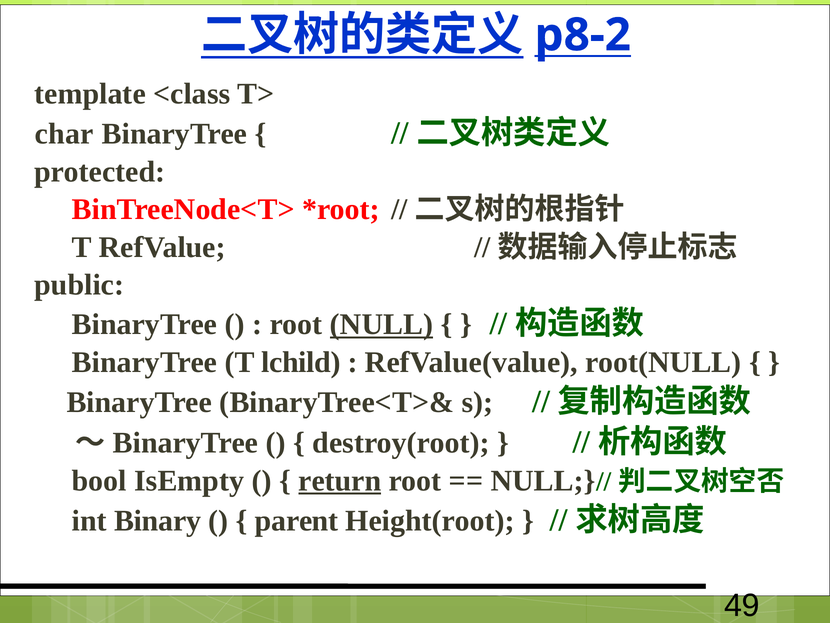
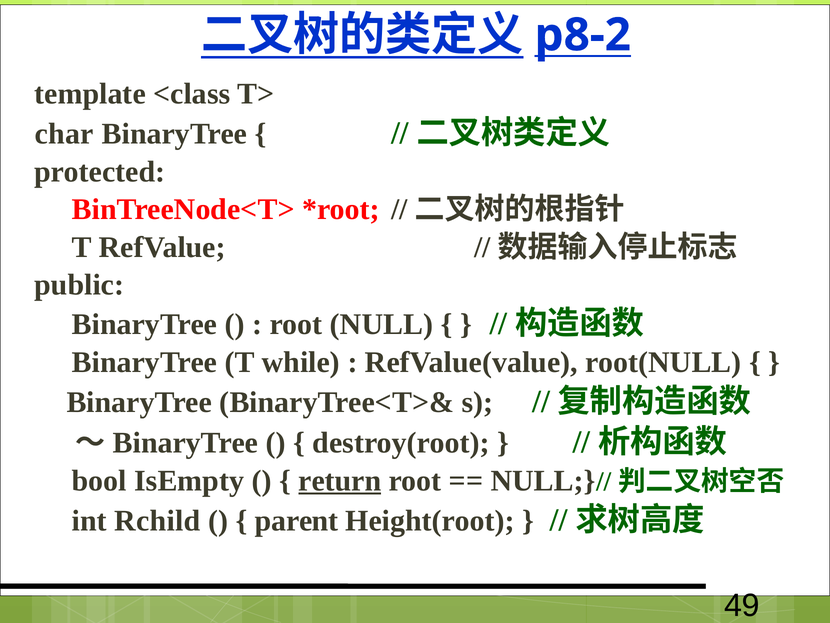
NULL underline: present -> none
lchild: lchild -> while
Binary: Binary -> Rchild
